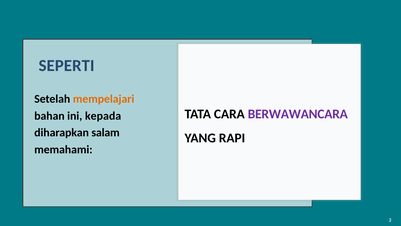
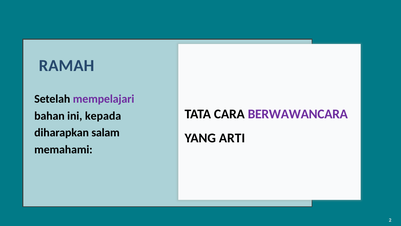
SEPERTI: SEPERTI -> RAMAH
mempelajari colour: orange -> purple
RAPI: RAPI -> ARTI
